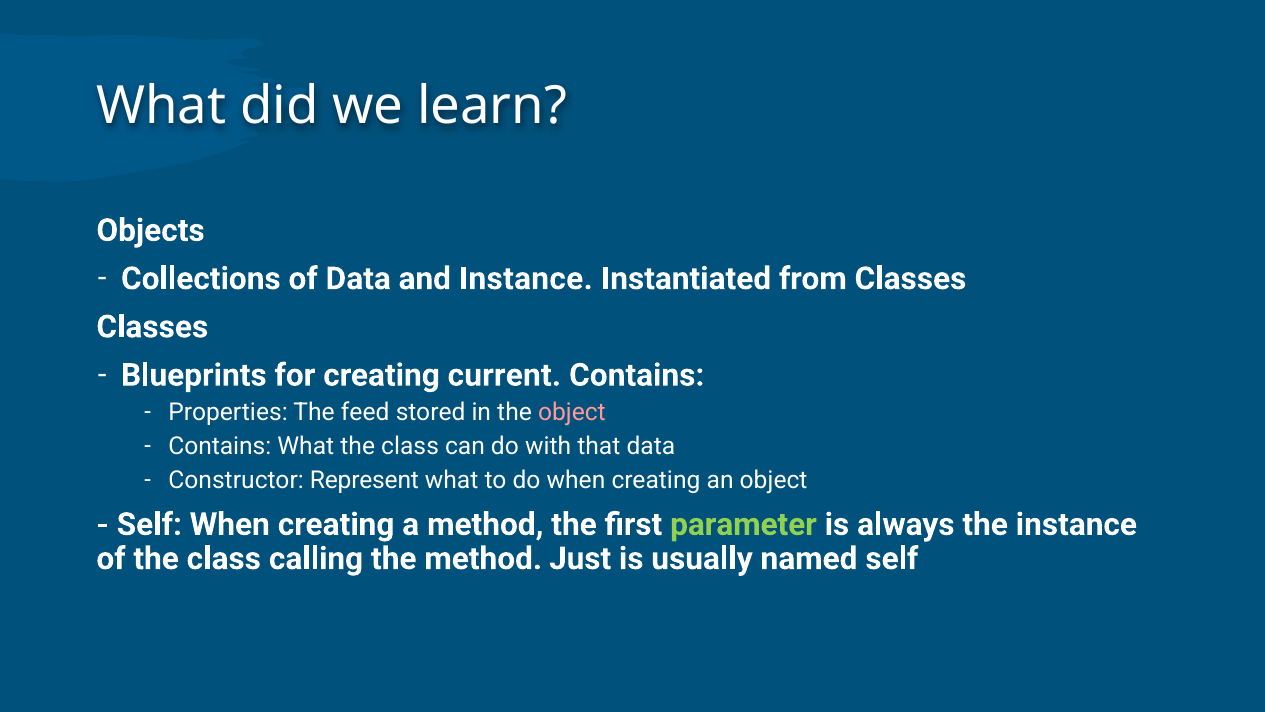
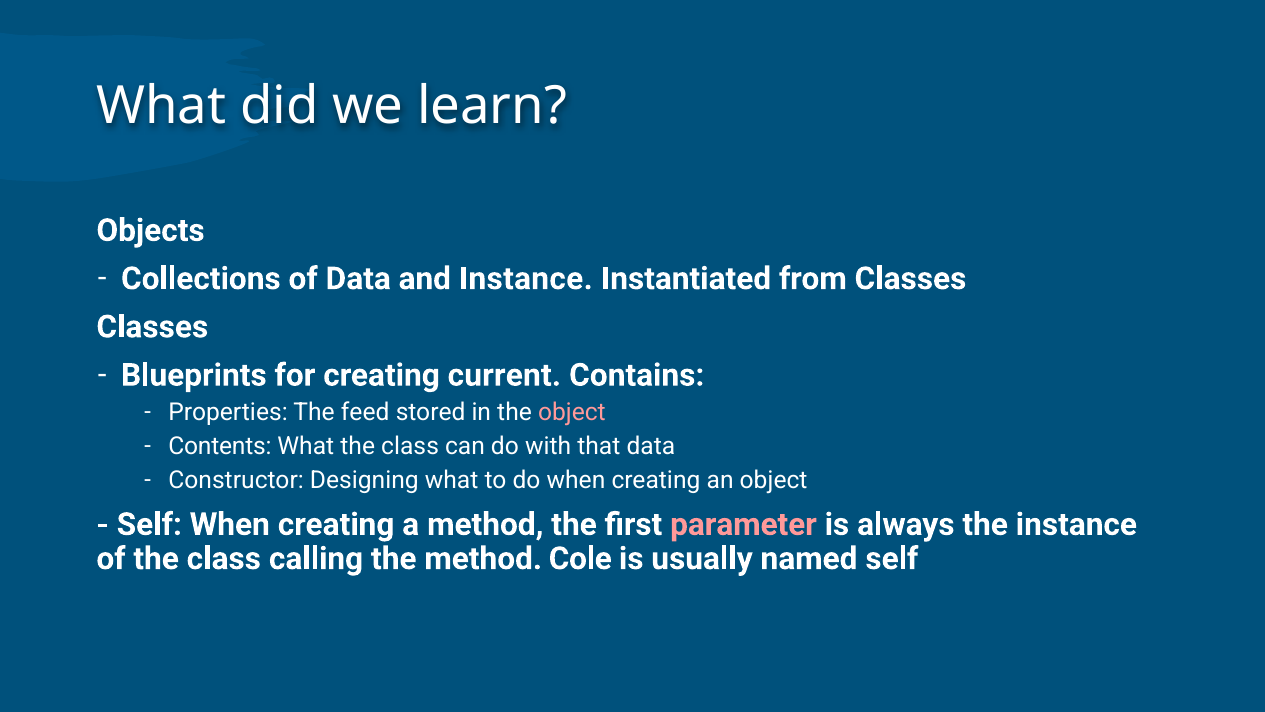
Contains at (220, 446): Contains -> Contents
Represent: Represent -> Designing
parameter colour: light green -> pink
Just: Just -> Cole
